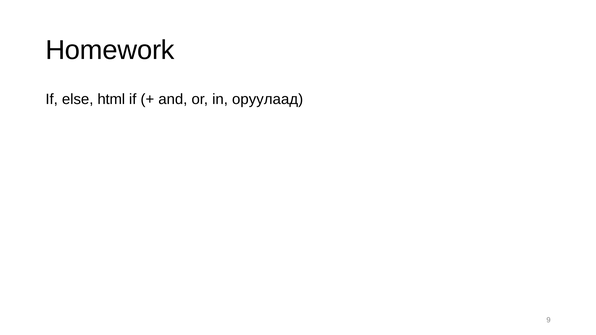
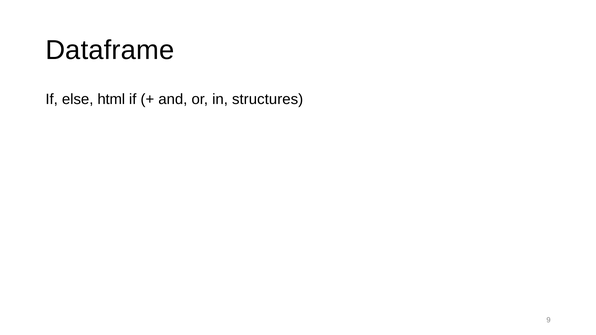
Homework: Homework -> Dataframe
оруулаад: оруулаад -> structures
